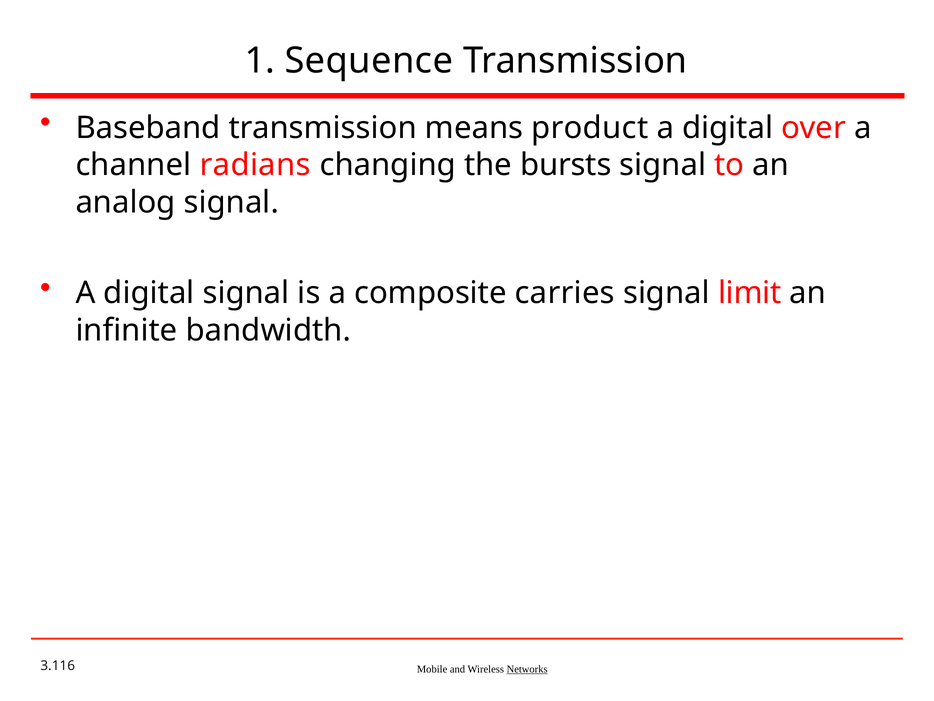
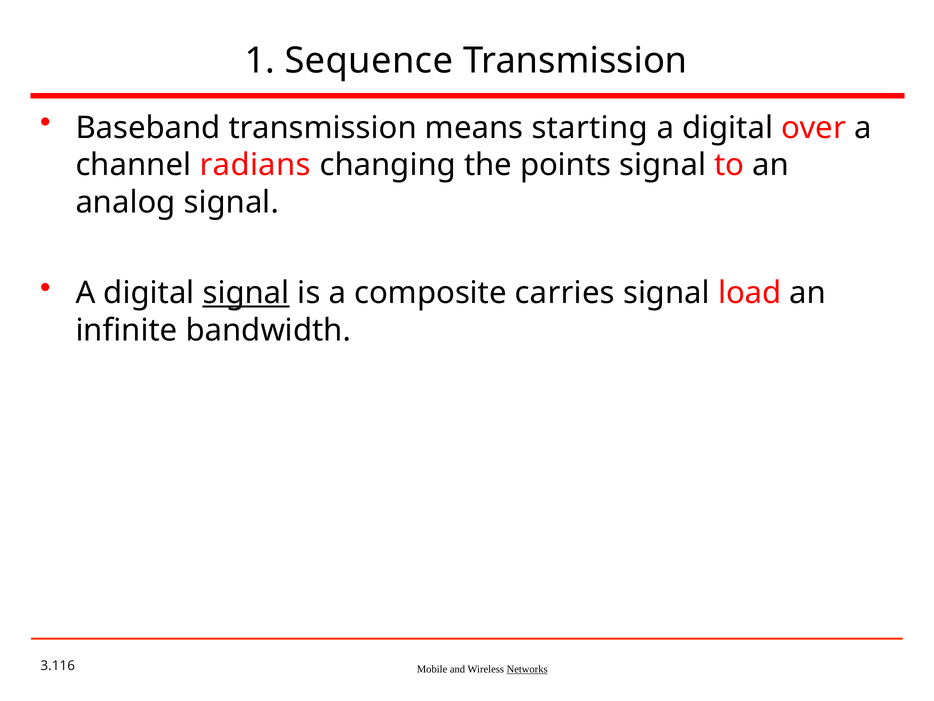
product: product -> starting
bursts: bursts -> points
signal at (246, 293) underline: none -> present
limit: limit -> load
